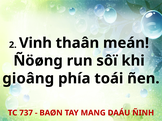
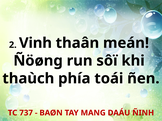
gioâng: gioâng -> thaùch
